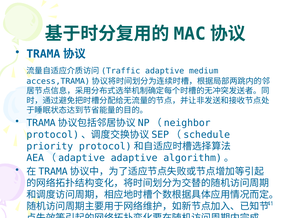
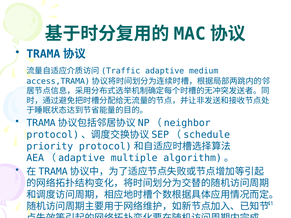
adaptive at (134, 158): adaptive -> multiple
